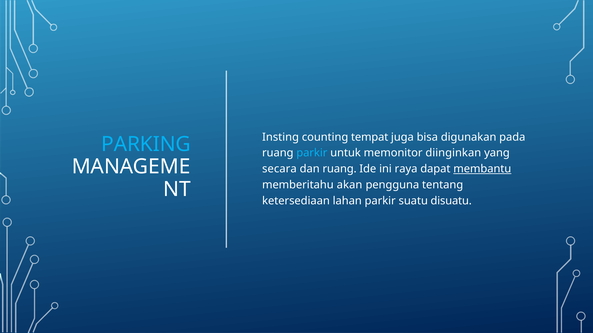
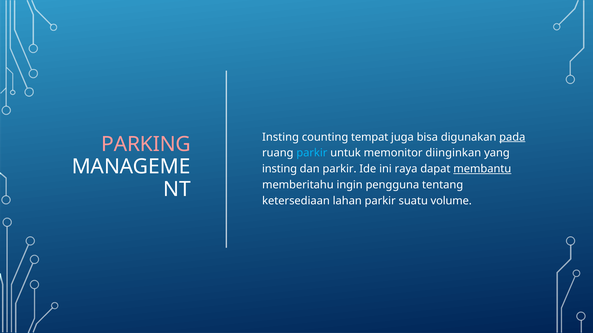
pada underline: none -> present
PARKING colour: light blue -> pink
secara at (279, 169): secara -> insting
dan ruang: ruang -> parkir
akan: akan -> ingin
disuatu: disuatu -> volume
